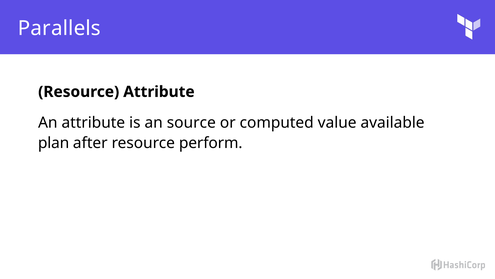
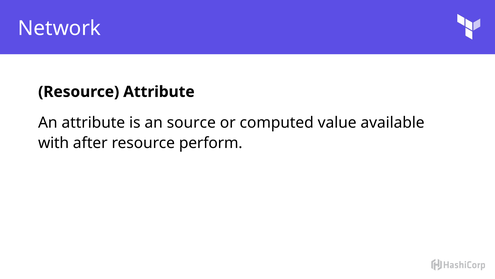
Parallels: Parallels -> Network
plan: plan -> with
